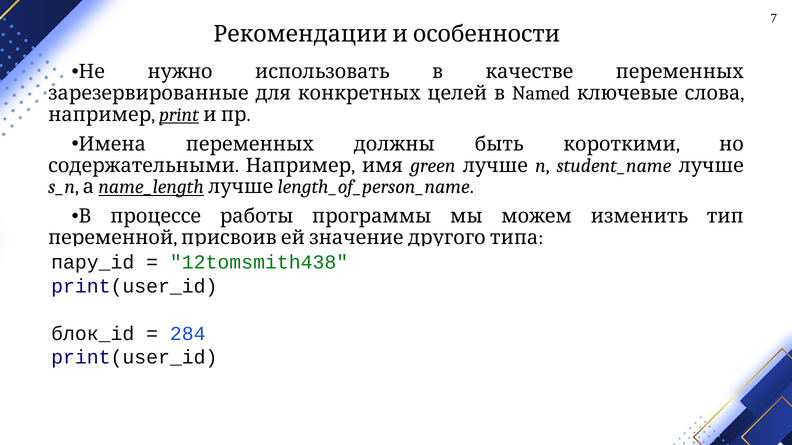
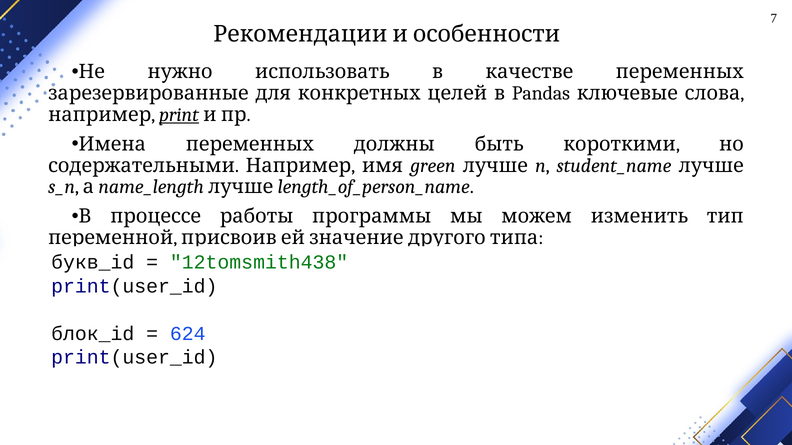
Named: Named -> Pandas
name_length underline: present -> none
пару_id: пару_id -> букв_id
284: 284 -> 624
